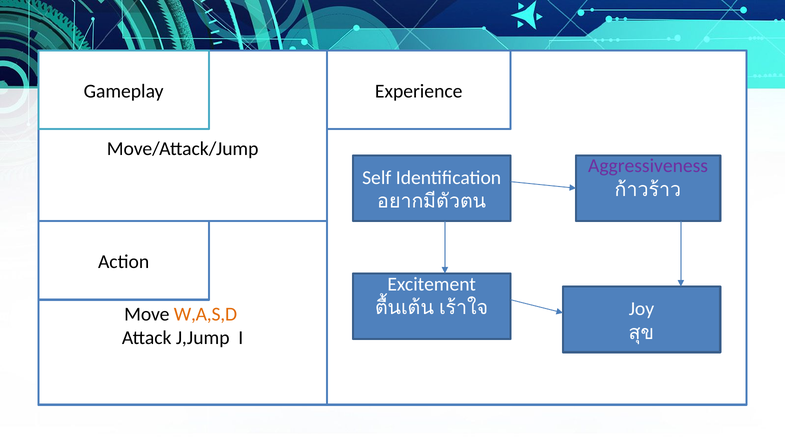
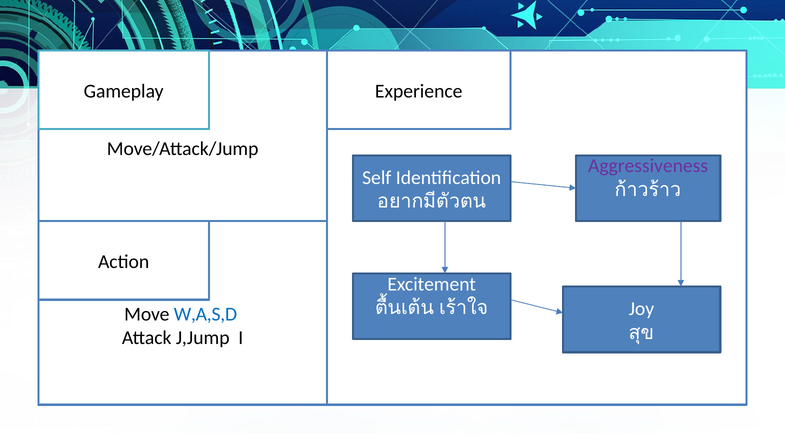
W,A,S,D colour: orange -> blue
